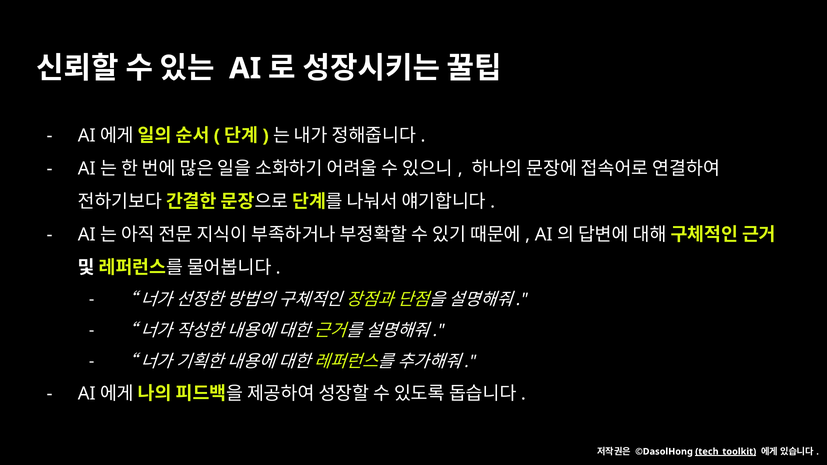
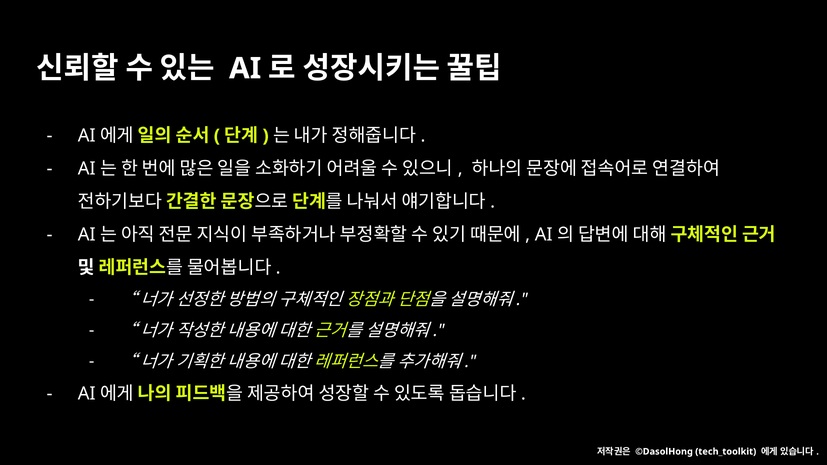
tech_toolkit underline: present -> none
